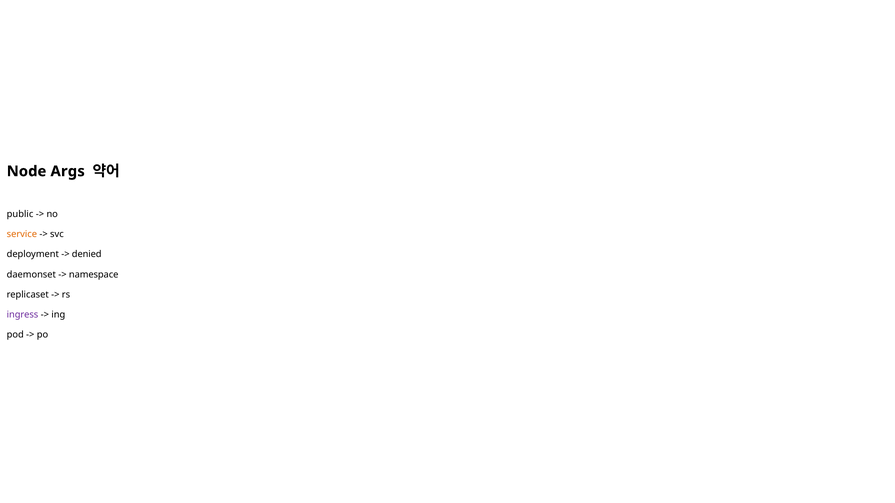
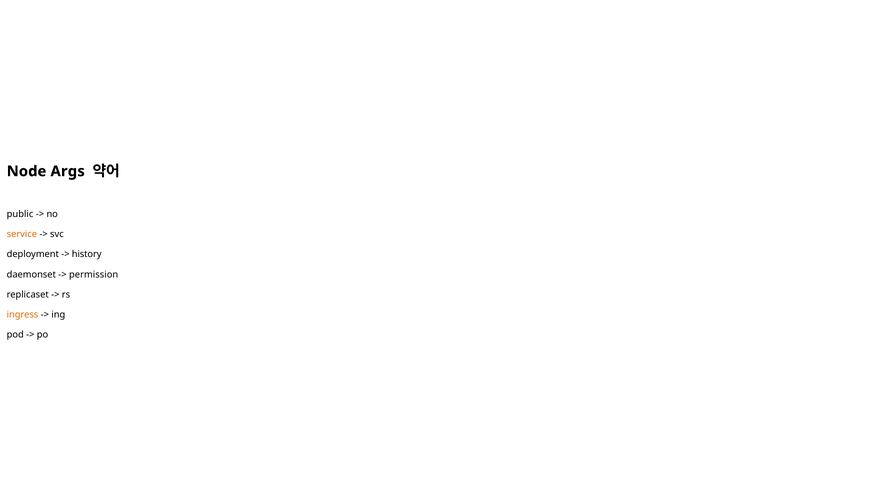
denied: denied -> history
namespace: namespace -> permission
ingress colour: purple -> orange
